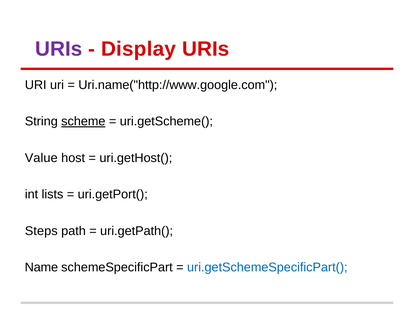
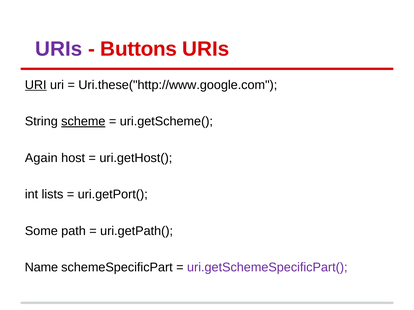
Display: Display -> Buttons
URI at (36, 85) underline: none -> present
Uri.name("http://www.google.com: Uri.name("http://www.google.com -> Uri.these("http://www.google.com
Value: Value -> Again
Steps: Steps -> Some
uri.getSchemeSpecificPart( colour: blue -> purple
